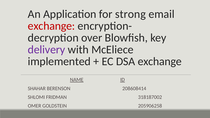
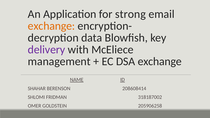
exchange at (51, 26) colour: red -> orange
over: over -> data
implemented: implemented -> management
